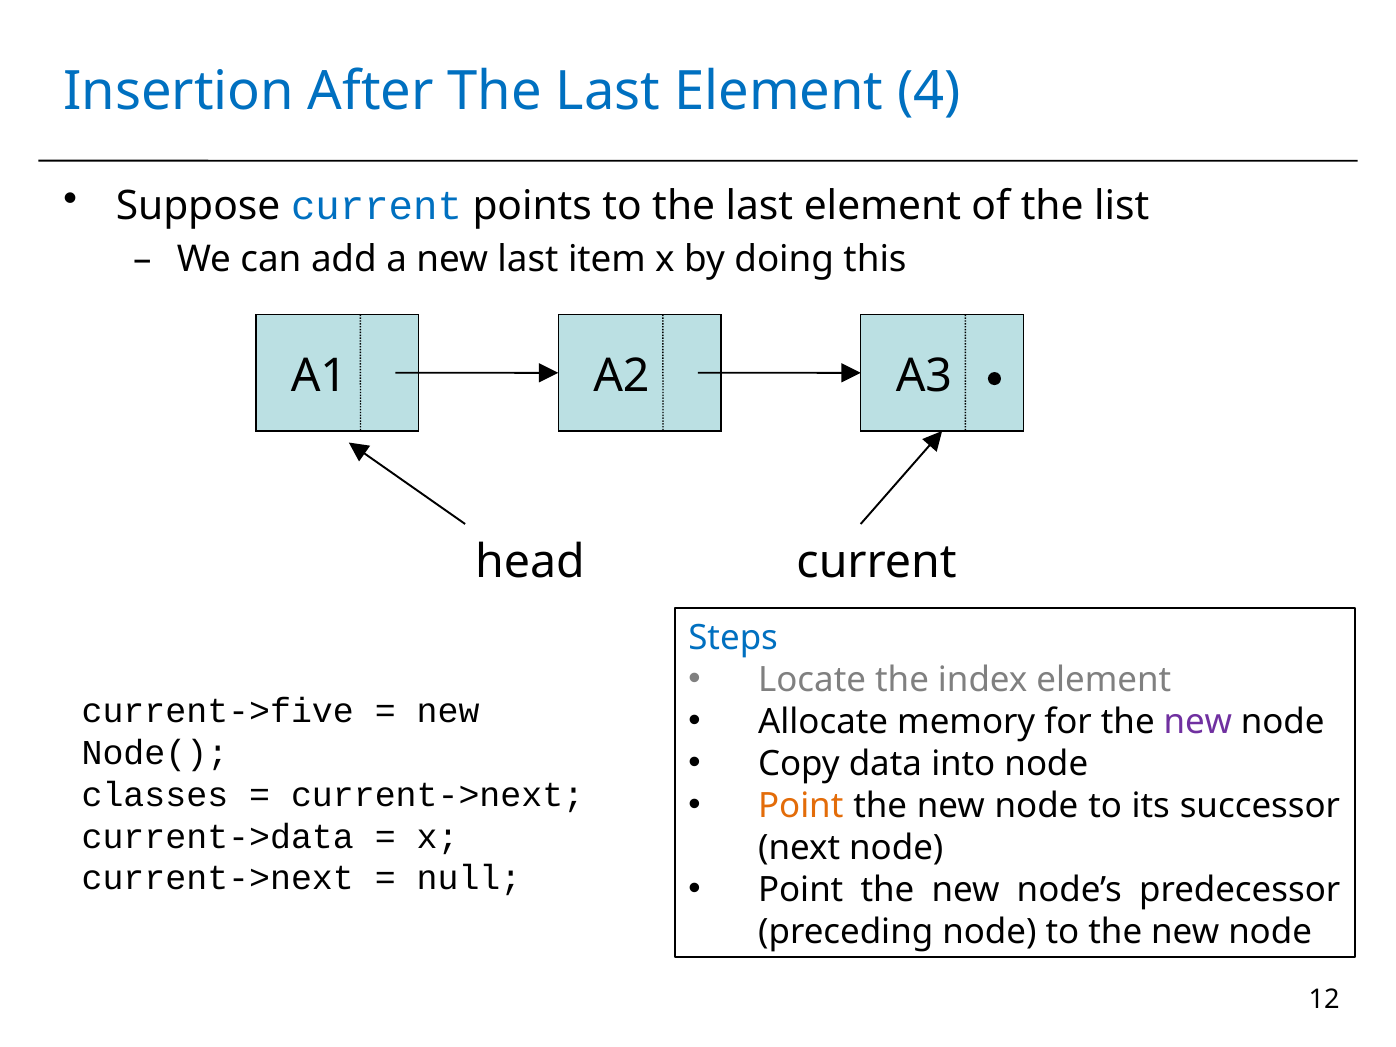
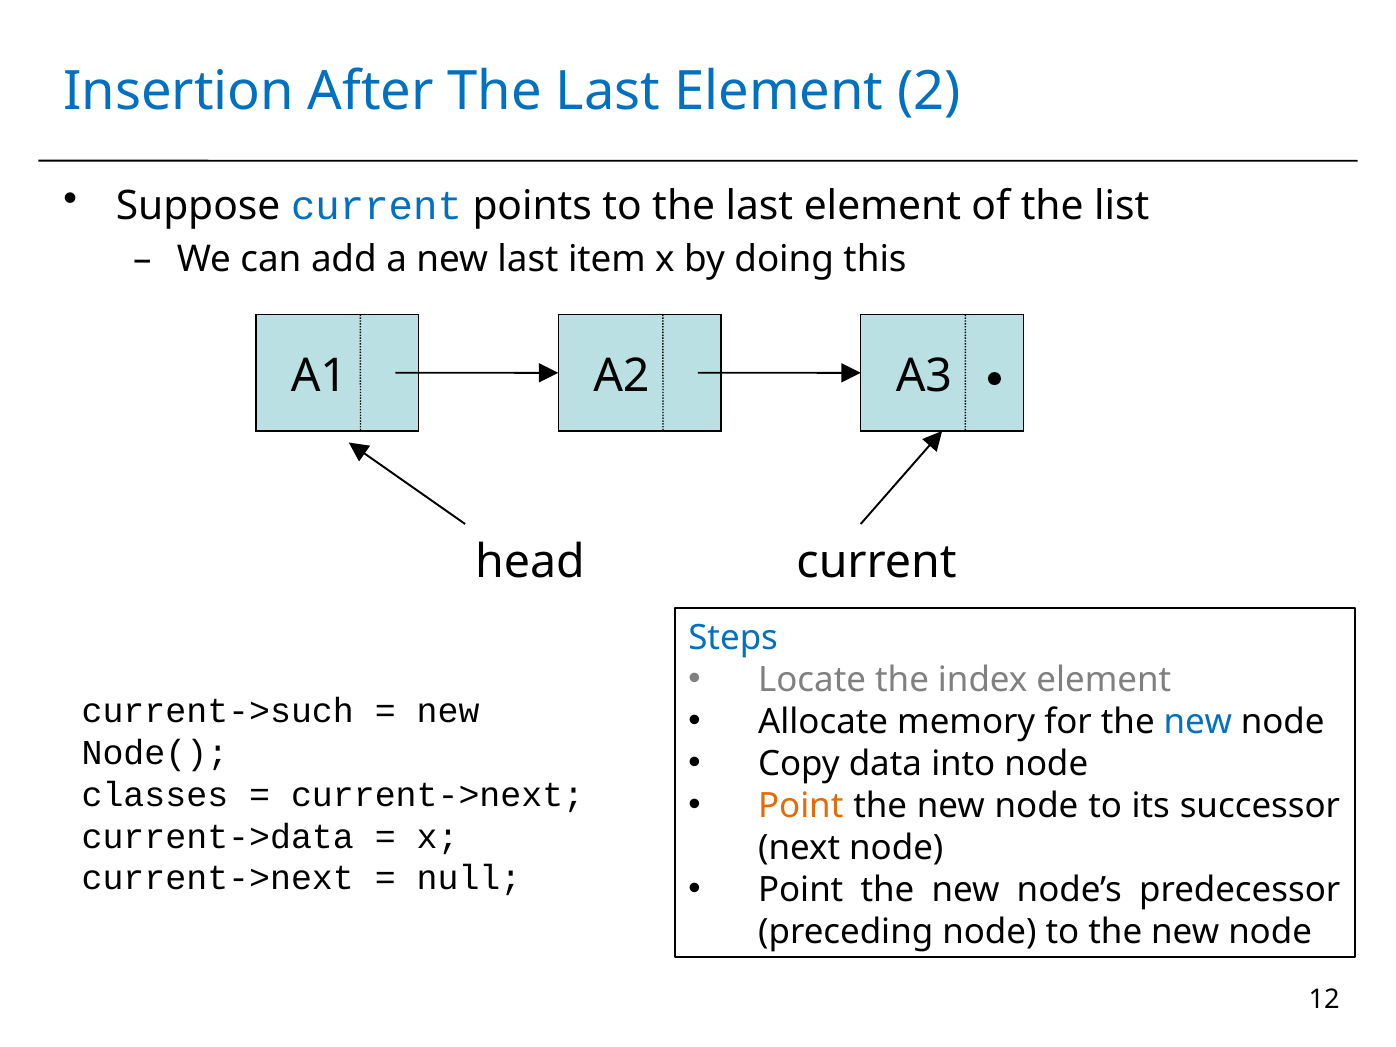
4: 4 -> 2
current->five: current->five -> current->such
new at (1198, 722) colour: purple -> blue
